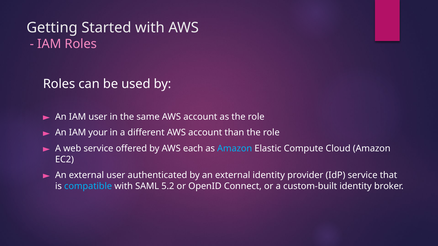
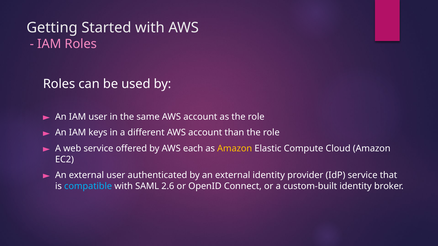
your: your -> keys
Amazon at (235, 149) colour: light blue -> yellow
5.2: 5.2 -> 2.6
